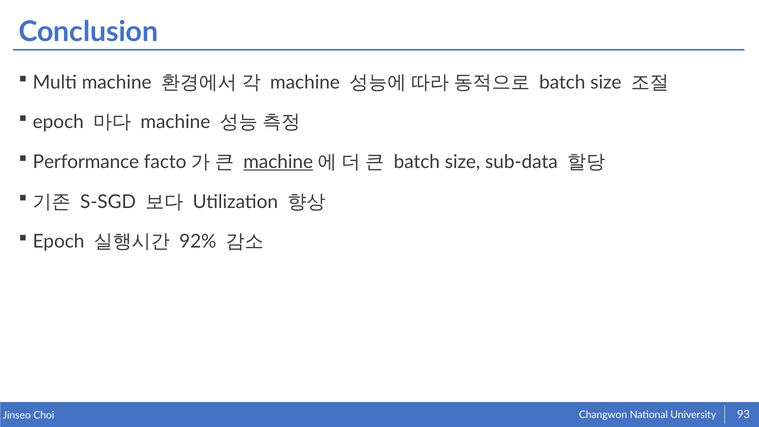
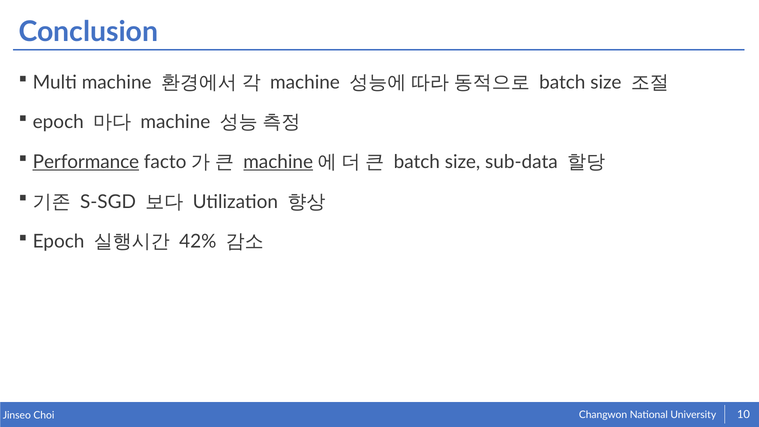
Performance underline: none -> present
92%: 92% -> 42%
93: 93 -> 10
